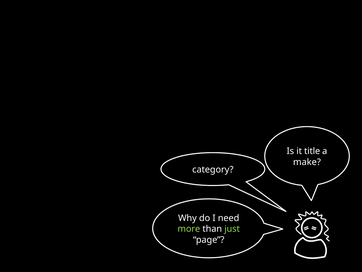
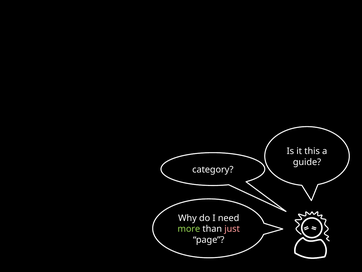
title: title -> this
make: make -> guide
just colour: light green -> pink
